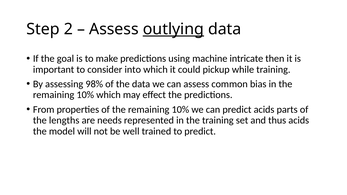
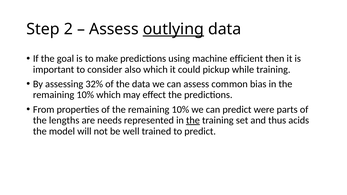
intricate: intricate -> efficient
into: into -> also
98%: 98% -> 32%
predict acids: acids -> were
the at (193, 120) underline: none -> present
